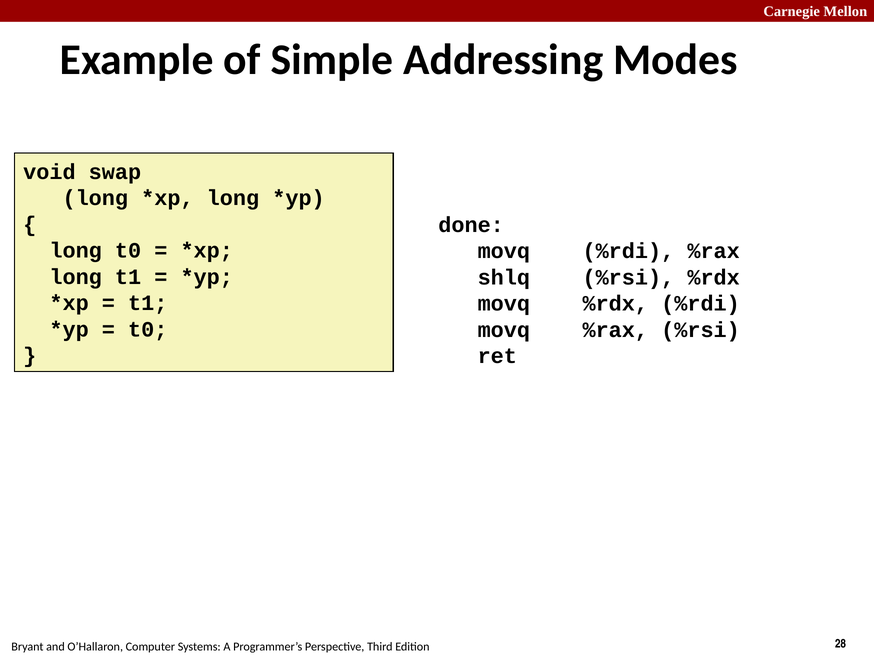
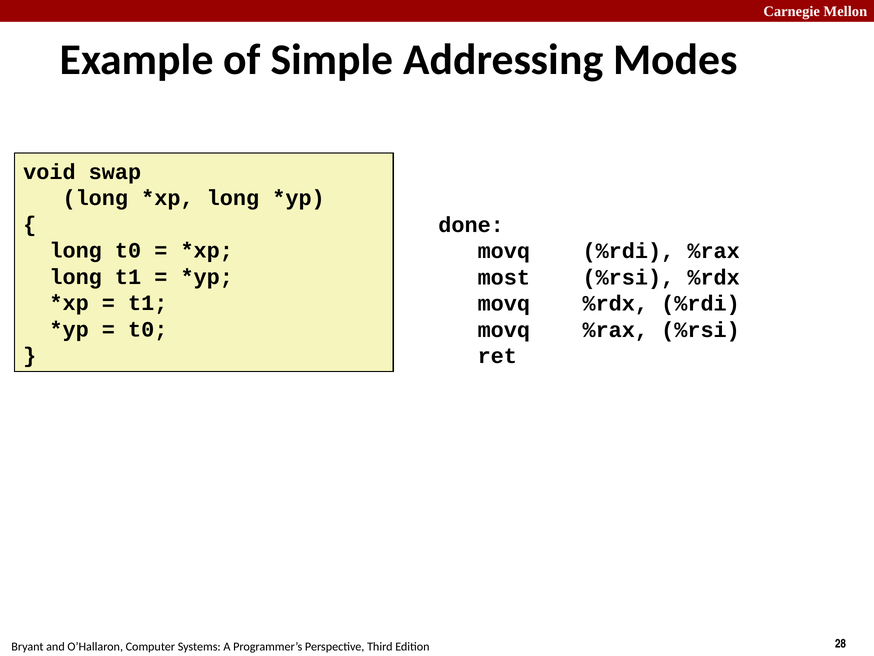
shlq: shlq -> most
